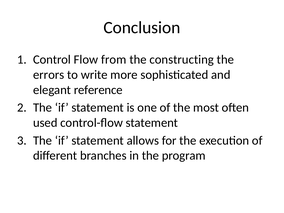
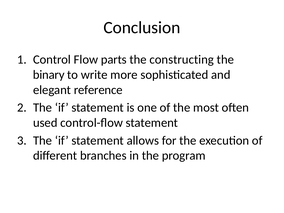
from: from -> parts
errors: errors -> binary
